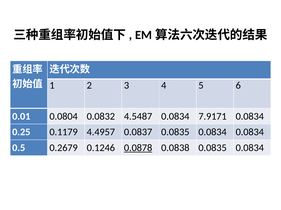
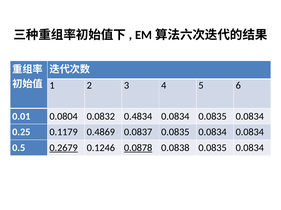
4.5487: 4.5487 -> 0.4834
0.0834 7.9171: 7.9171 -> 0.0835
4.4957: 4.4957 -> 0.4869
0.2679 underline: none -> present
